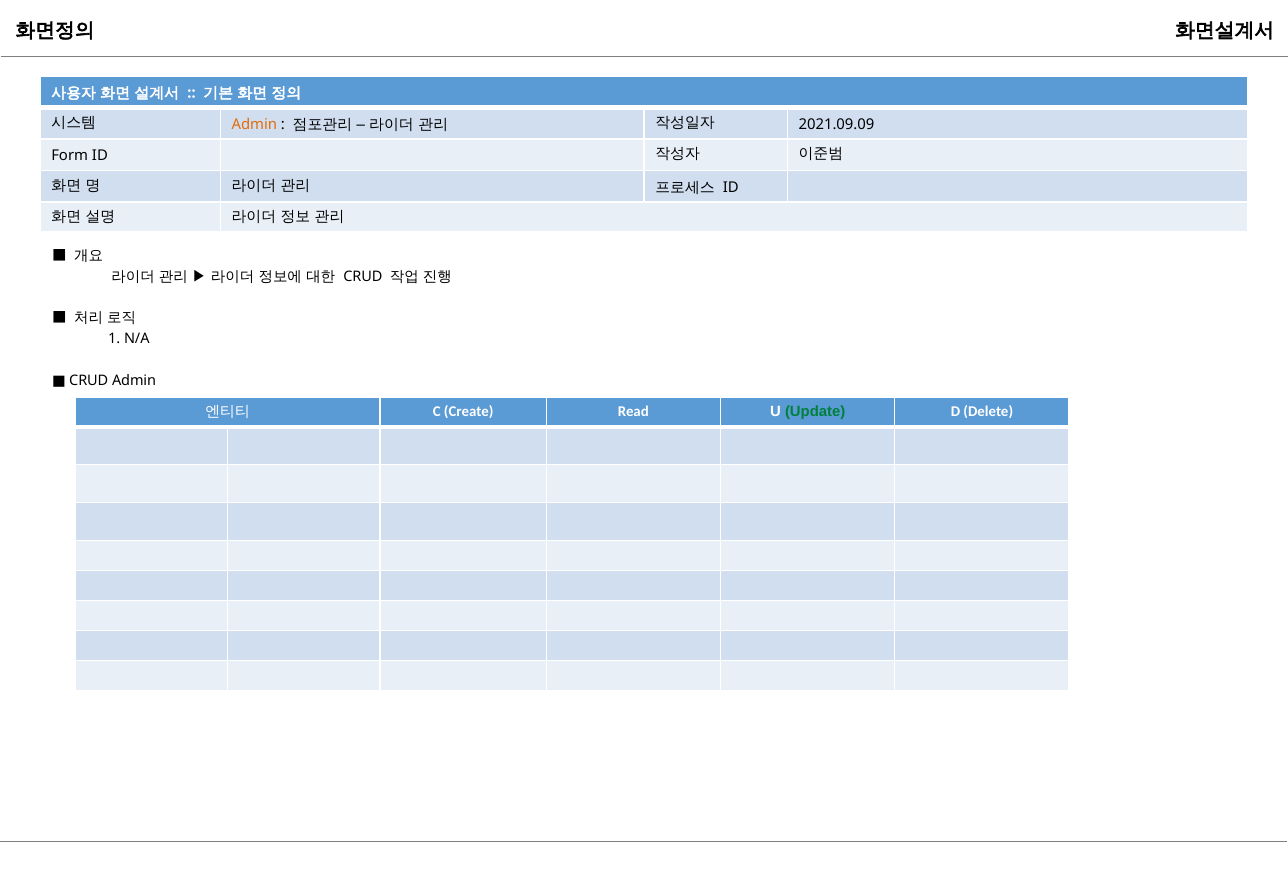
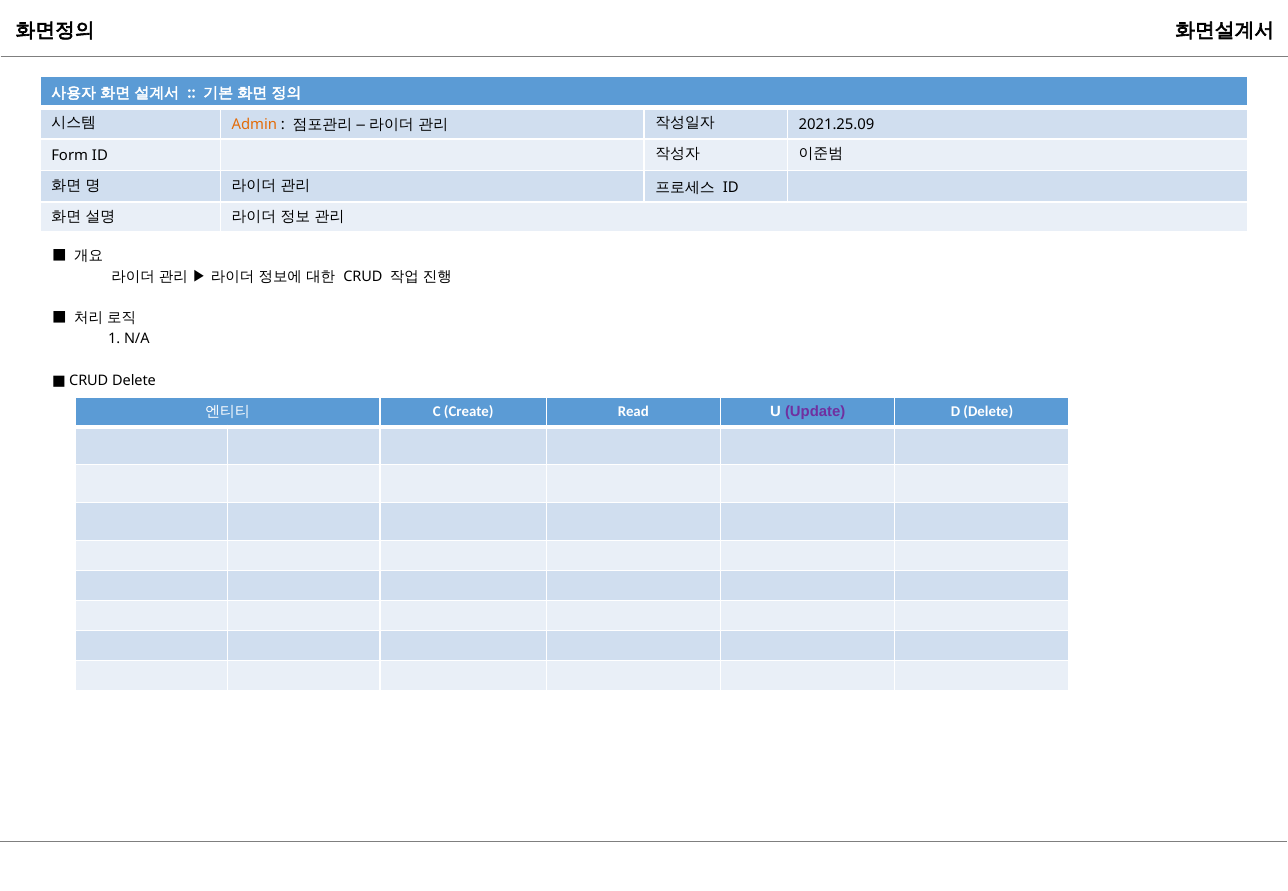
2021.09.09: 2021.09.09 -> 2021.25.09
Admin at (134, 381): Admin -> Delete
Update colour: green -> purple
